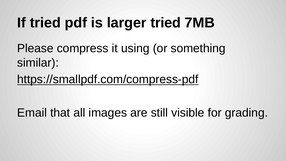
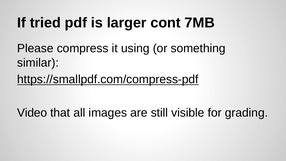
larger tried: tried -> cont
Email: Email -> Video
